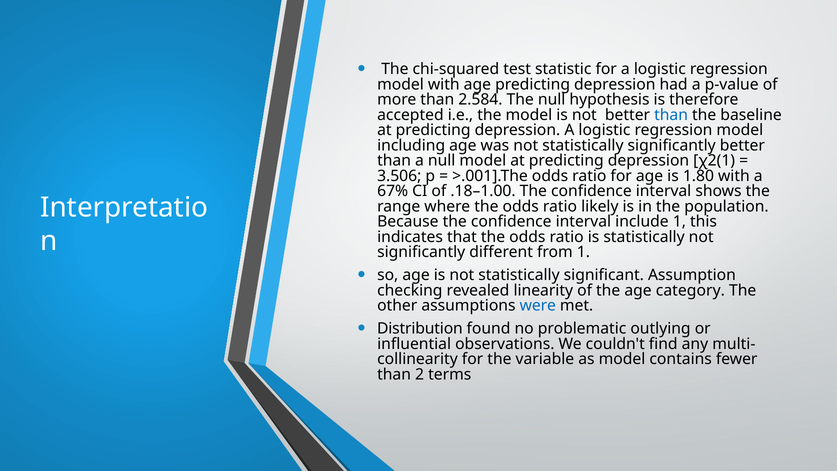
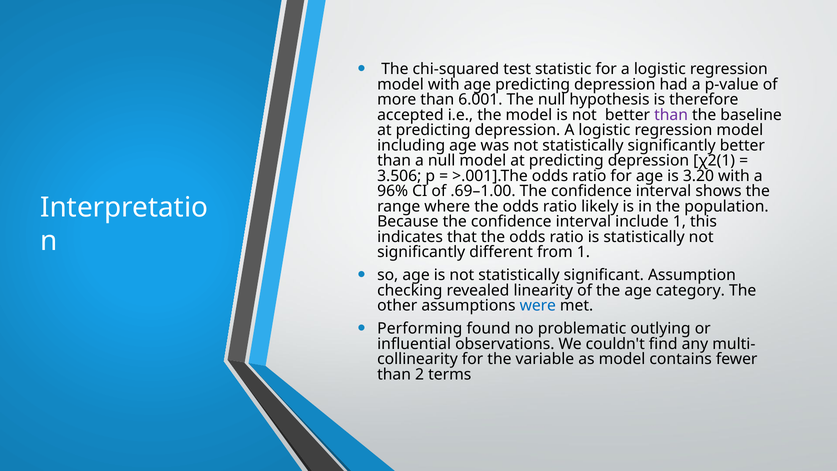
2.584: 2.584 -> 6.001
than at (671, 115) colour: blue -> purple
1.80: 1.80 -> 3.20
67%: 67% -> 96%
.18–1.00: .18–1.00 -> .69–1.00
Distribution: Distribution -> Performing
